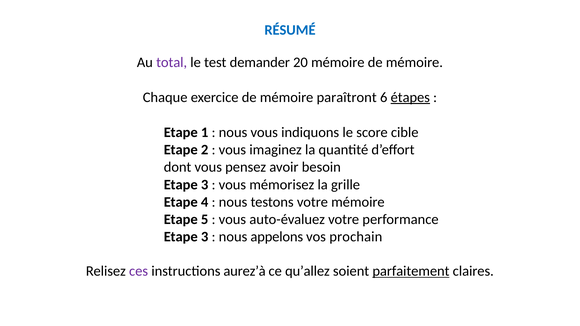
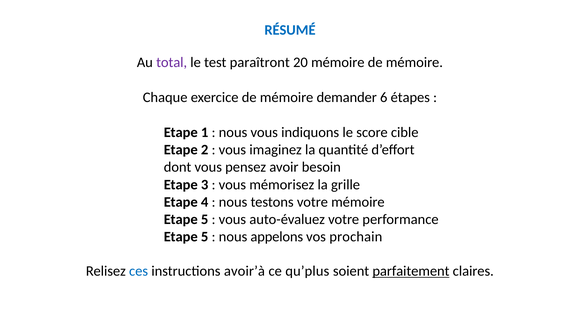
demander: demander -> paraîtront
paraîtront: paraîtront -> demander
étapes underline: present -> none
3 at (205, 237): 3 -> 5
ces colour: purple -> blue
aurez’à: aurez’à -> avoir’à
qu’allez: qu’allez -> qu’plus
